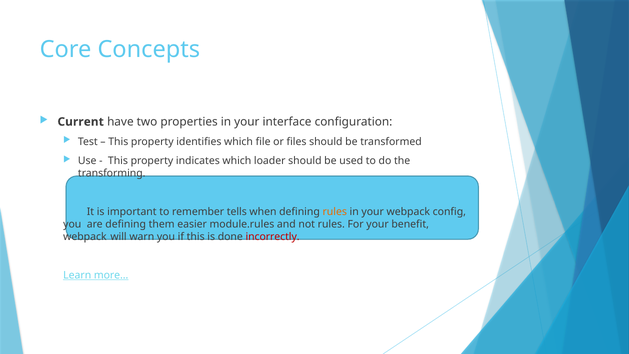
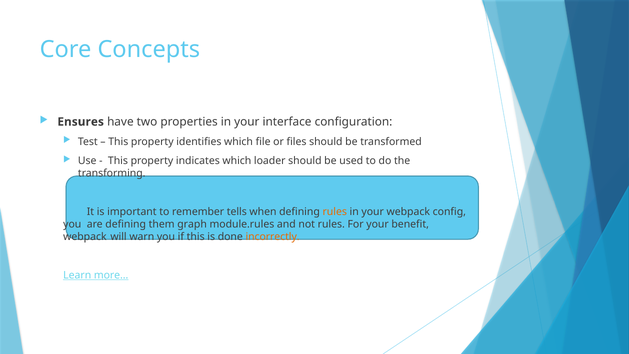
Current: Current -> Ensures
easier: easier -> graph
incorrectly colour: red -> orange
